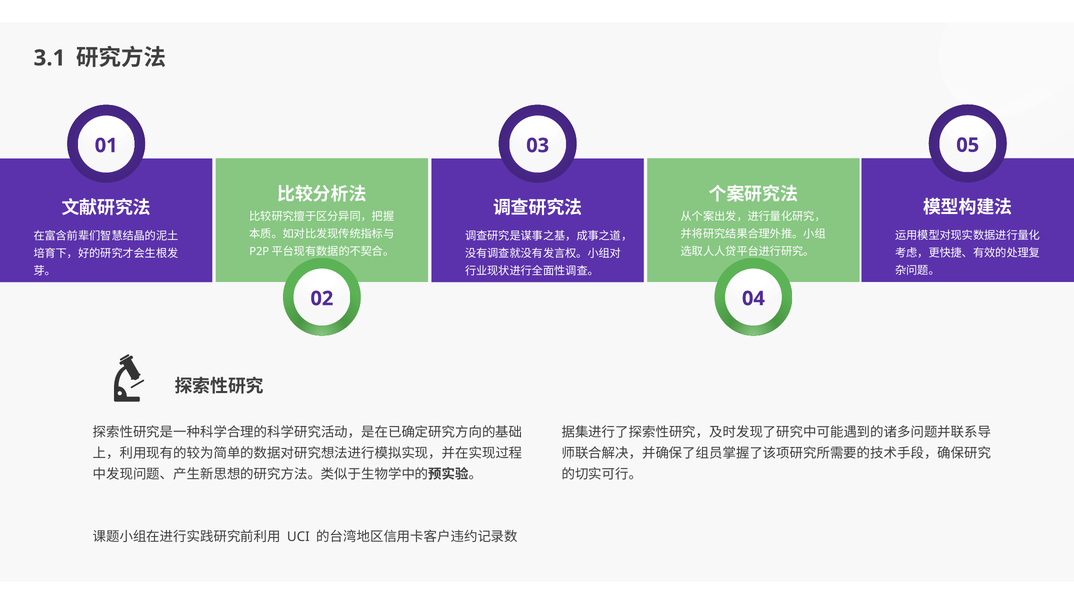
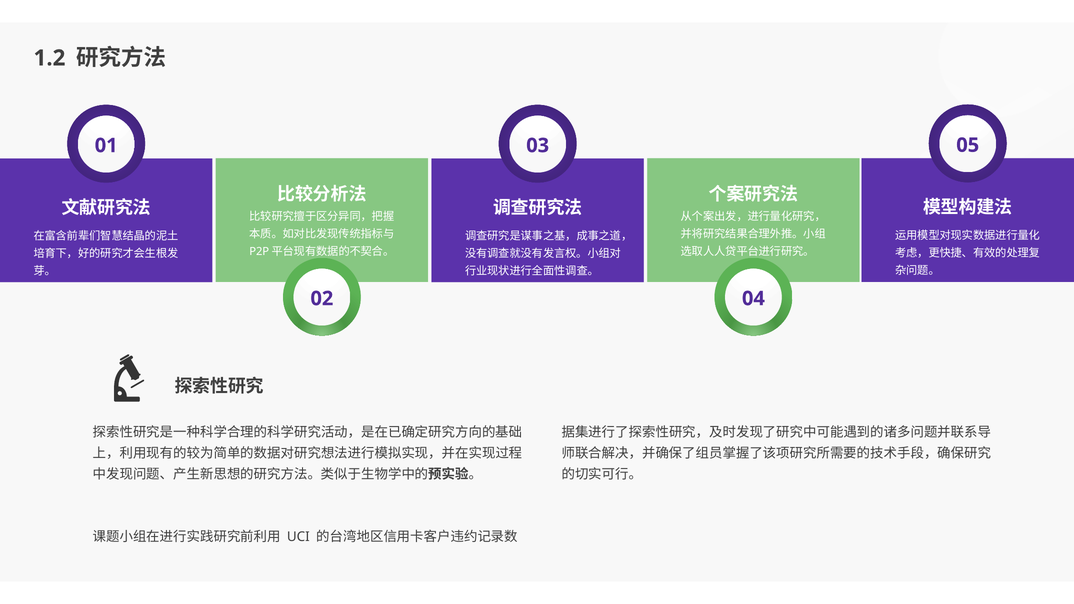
3.1: 3.1 -> 1.2
